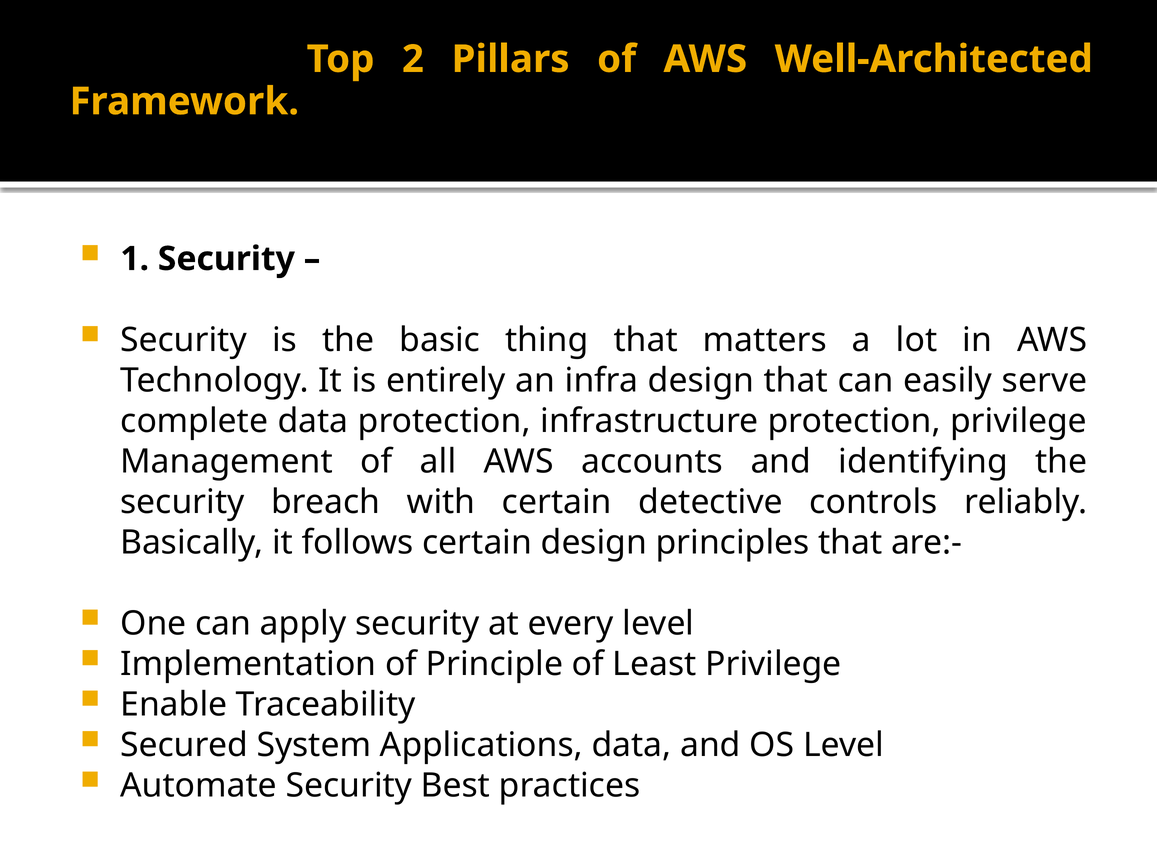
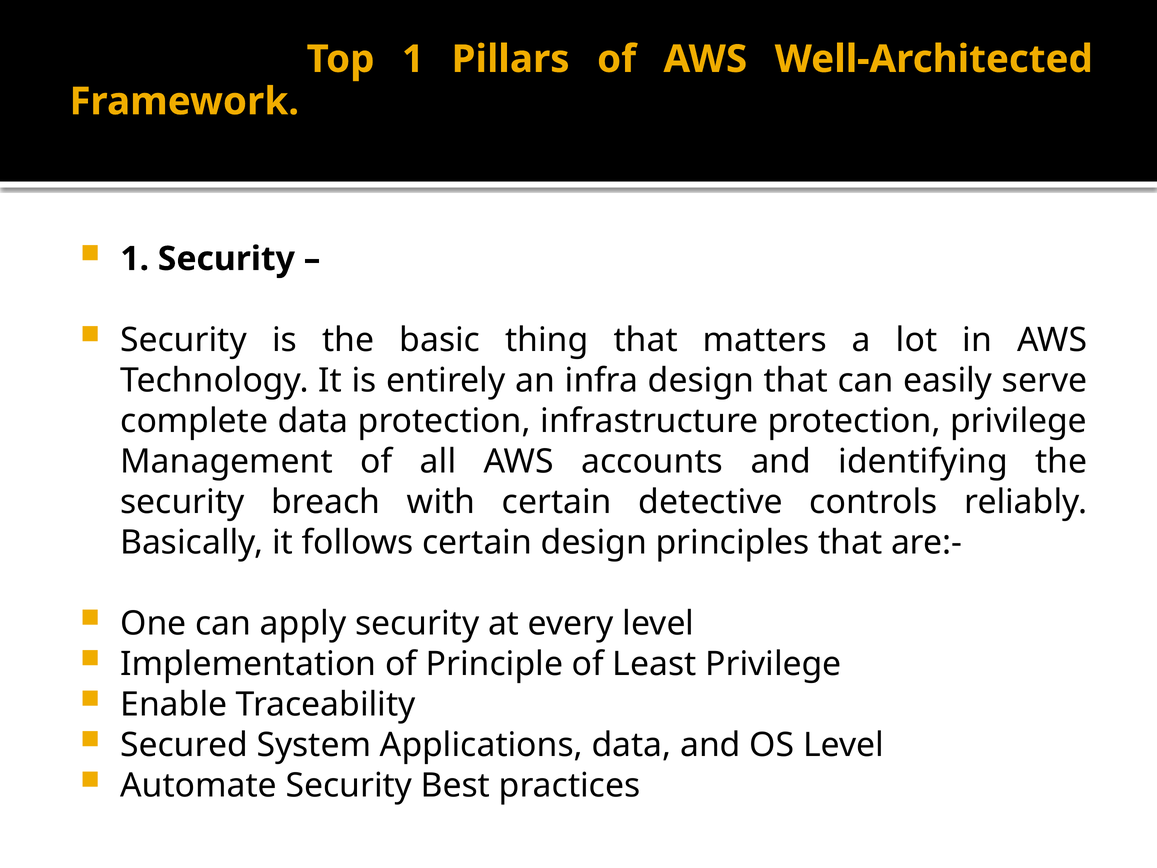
Top 2: 2 -> 1
